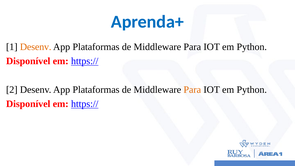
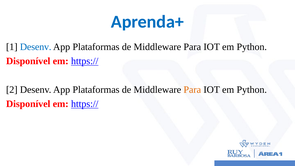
Desenv at (36, 47) colour: orange -> blue
